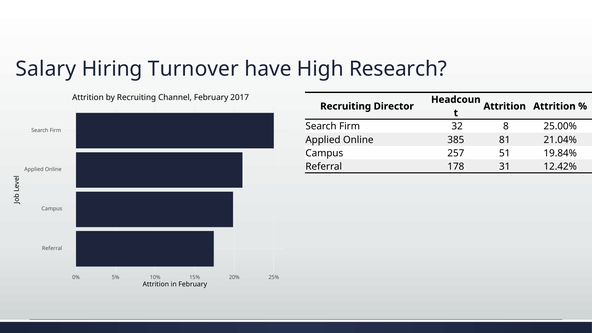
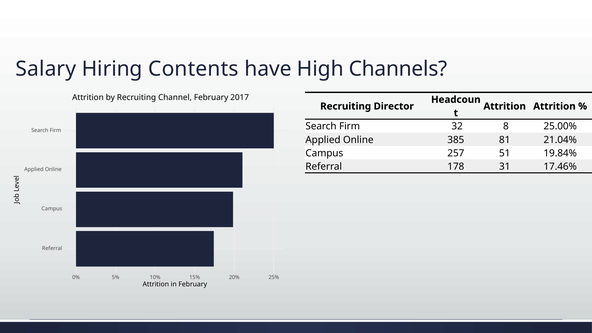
Turnover: Turnover -> Contents
Research: Research -> Channels
12.42%: 12.42% -> 17.46%
